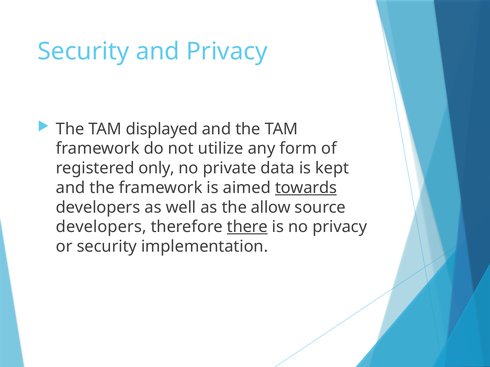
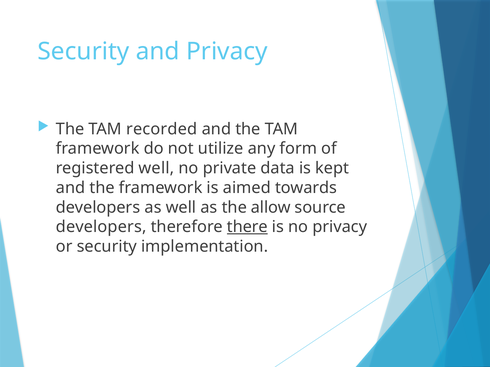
displayed: displayed -> recorded
registered only: only -> well
towards underline: present -> none
